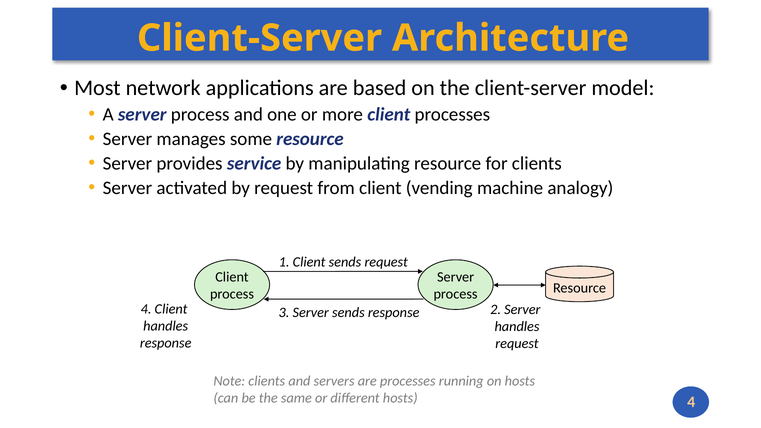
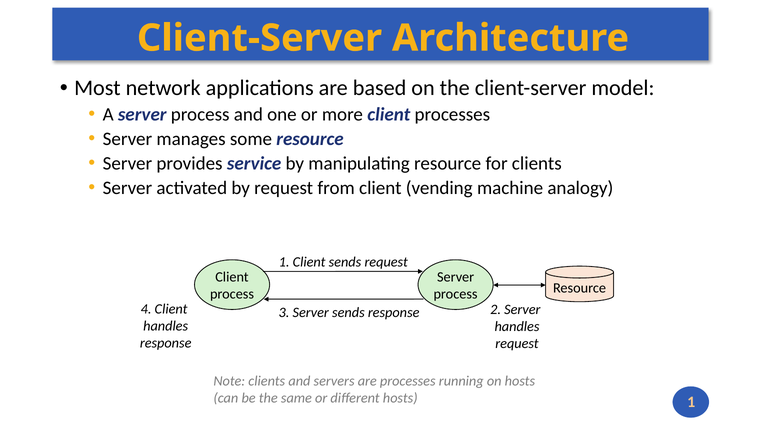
hosts 4: 4 -> 1
